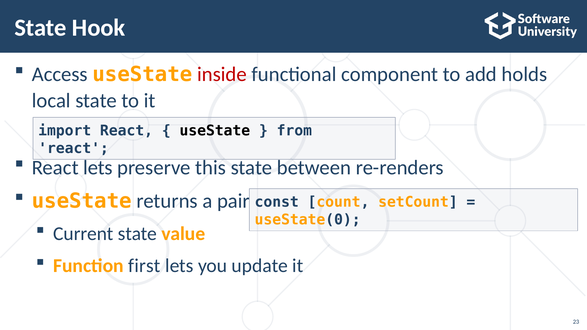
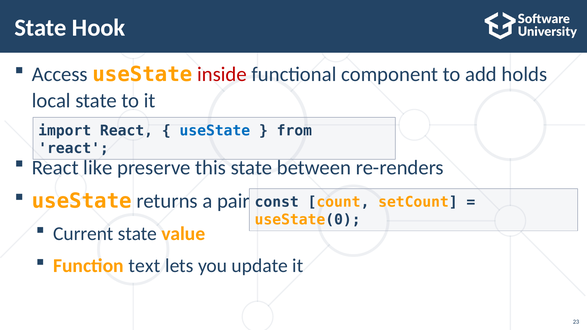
useState at (215, 131) colour: black -> blue
React lets: lets -> like
first: first -> text
